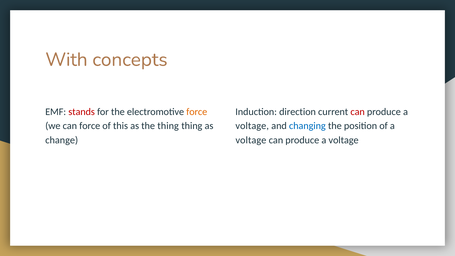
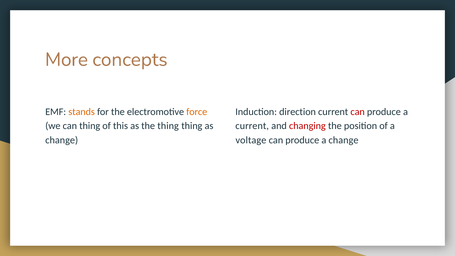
With: With -> More
stands colour: red -> orange
can force: force -> thing
voltage at (252, 126): voltage -> current
changing colour: blue -> red
voltage at (344, 140): voltage -> change
